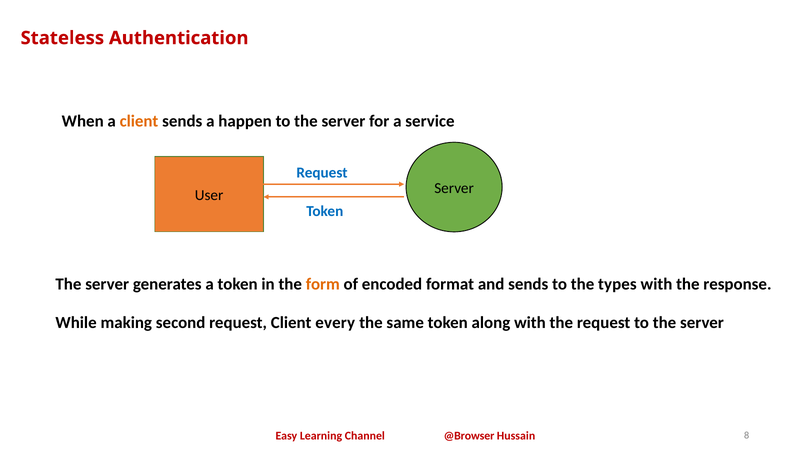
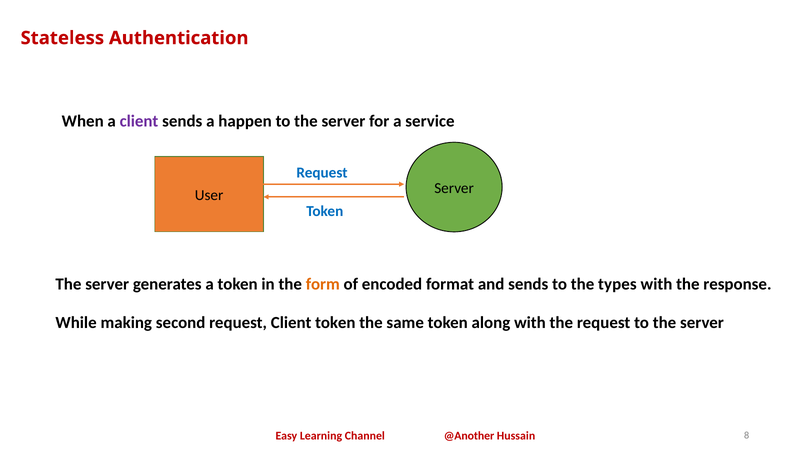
client at (139, 121) colour: orange -> purple
Client every: every -> token
@Browser: @Browser -> @Another
